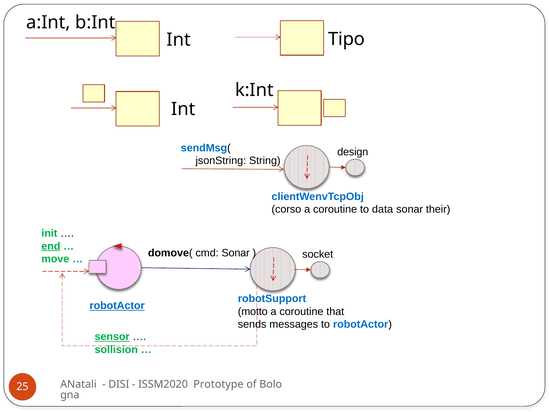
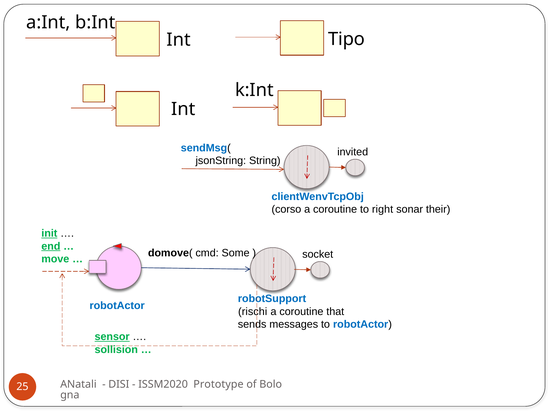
design: design -> invited
data: data -> right
init underline: none -> present
cmd Sonar: Sonar -> Some
robotActor at (117, 305) underline: present -> none
motto: motto -> rischi
